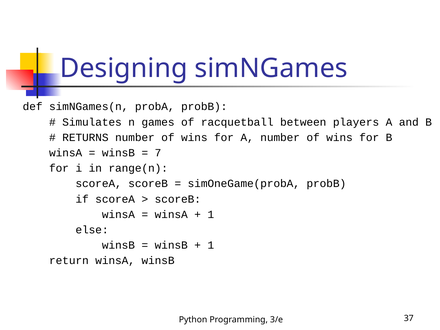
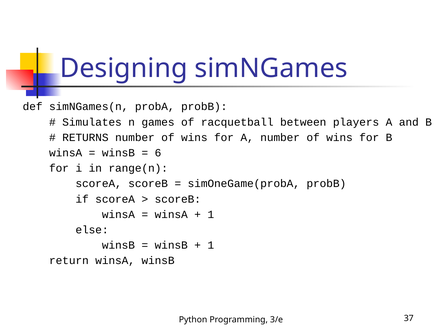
7: 7 -> 6
